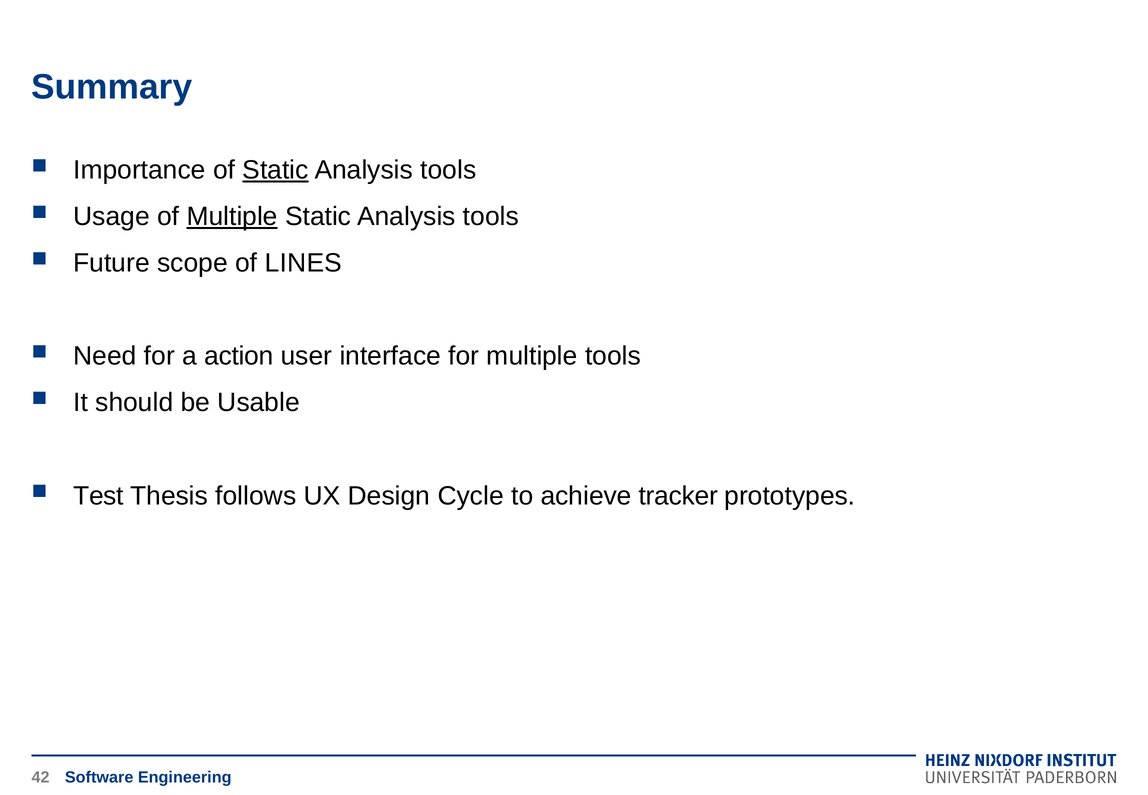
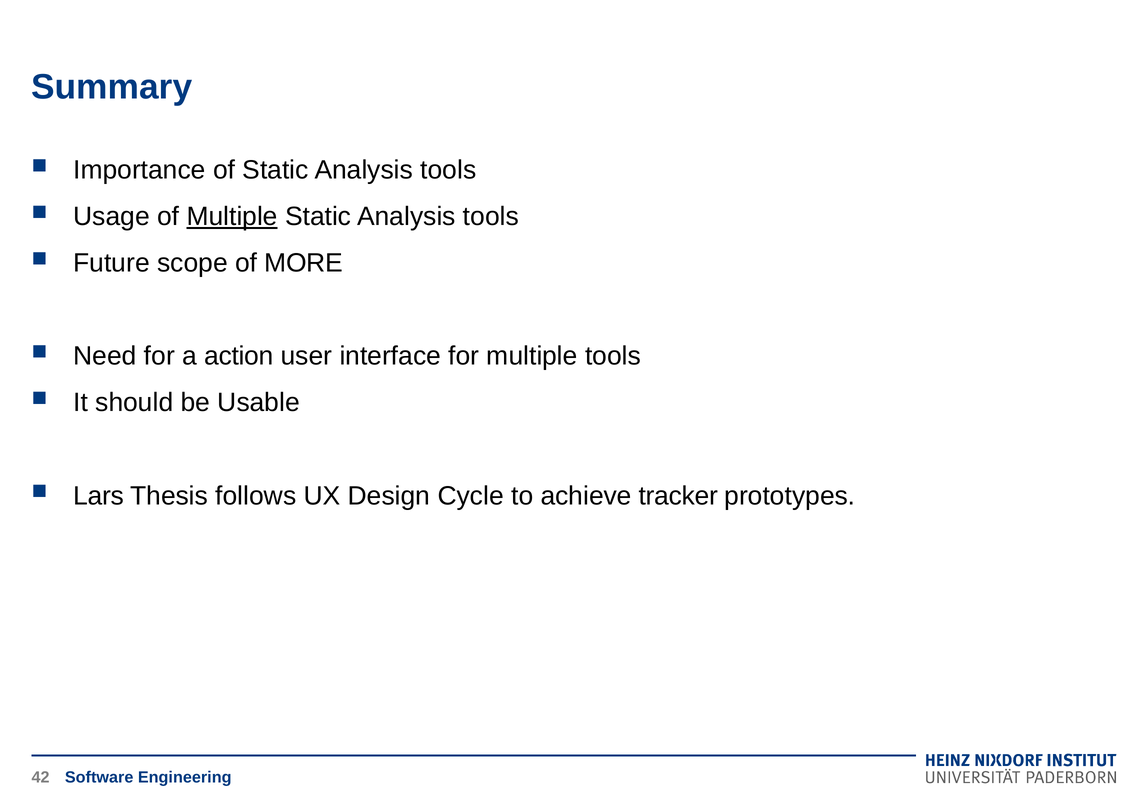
Static at (275, 170) underline: present -> none
LINES: LINES -> MORE
Test: Test -> Lars
